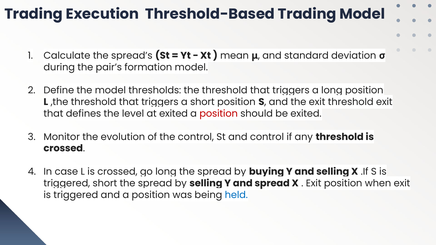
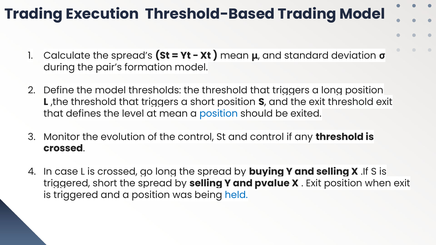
at exited: exited -> mean
position at (219, 114) colour: red -> blue
spread at (272, 183): spread -> pvalue
